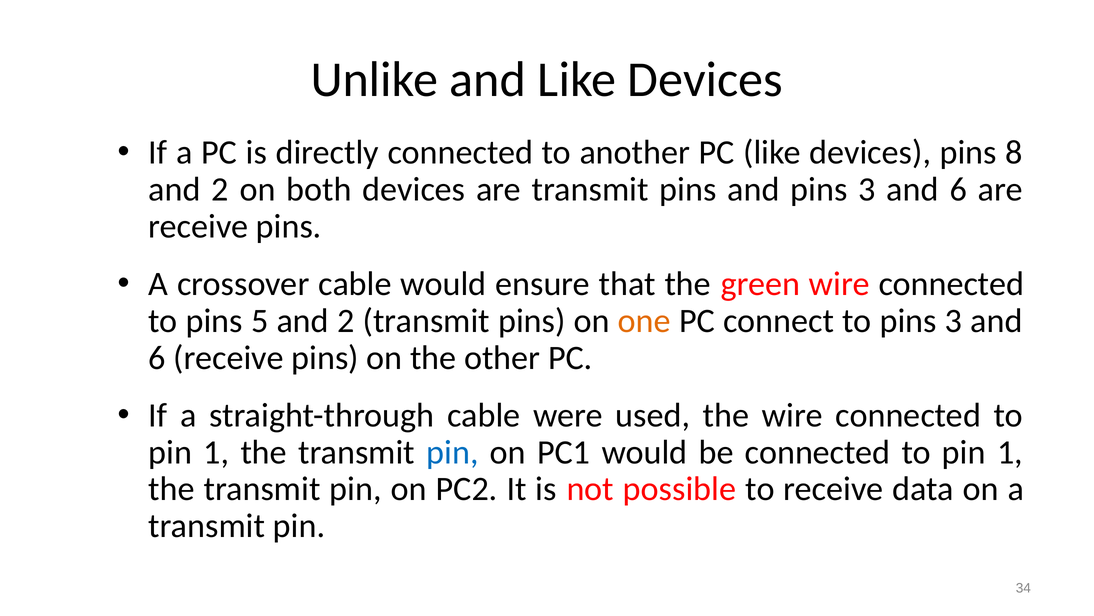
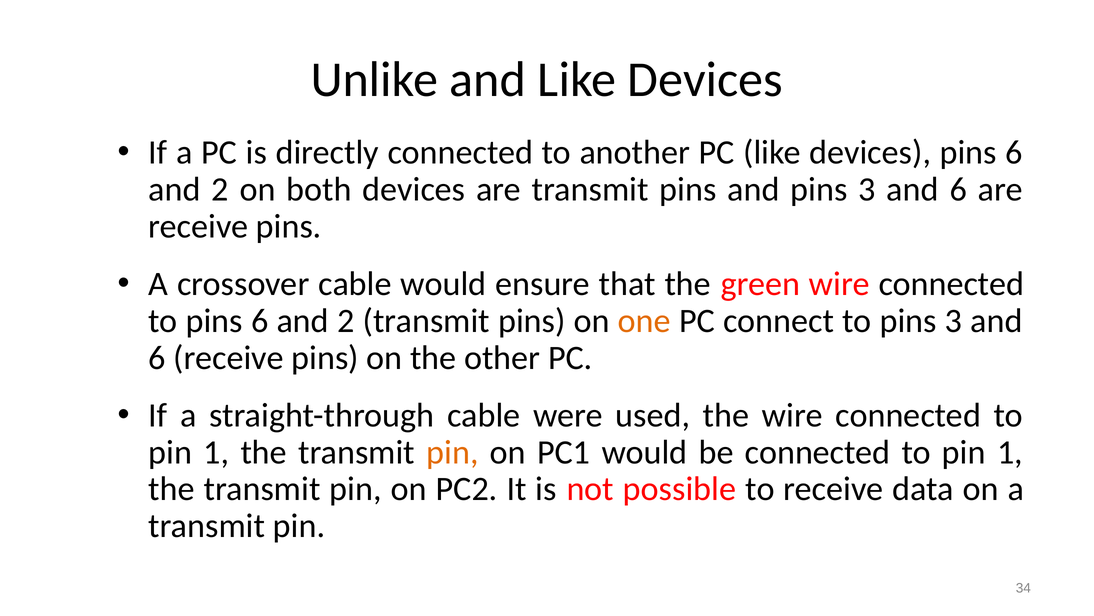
devices pins 8: 8 -> 6
to pins 5: 5 -> 6
pin at (452, 452) colour: blue -> orange
